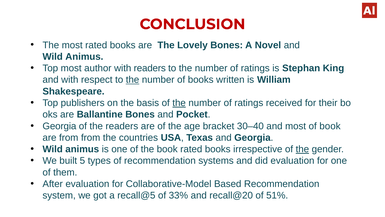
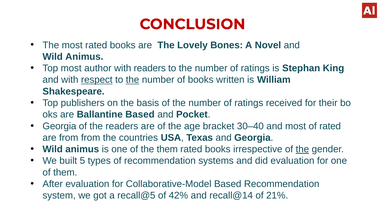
respect underline: none -> present
the at (179, 103) underline: present -> none
Ballantine Bones: Bones -> Based
of book: book -> rated
the book: book -> them
33%: 33% -> 42%
recall@20: recall@20 -> recall@14
51%: 51% -> 21%
